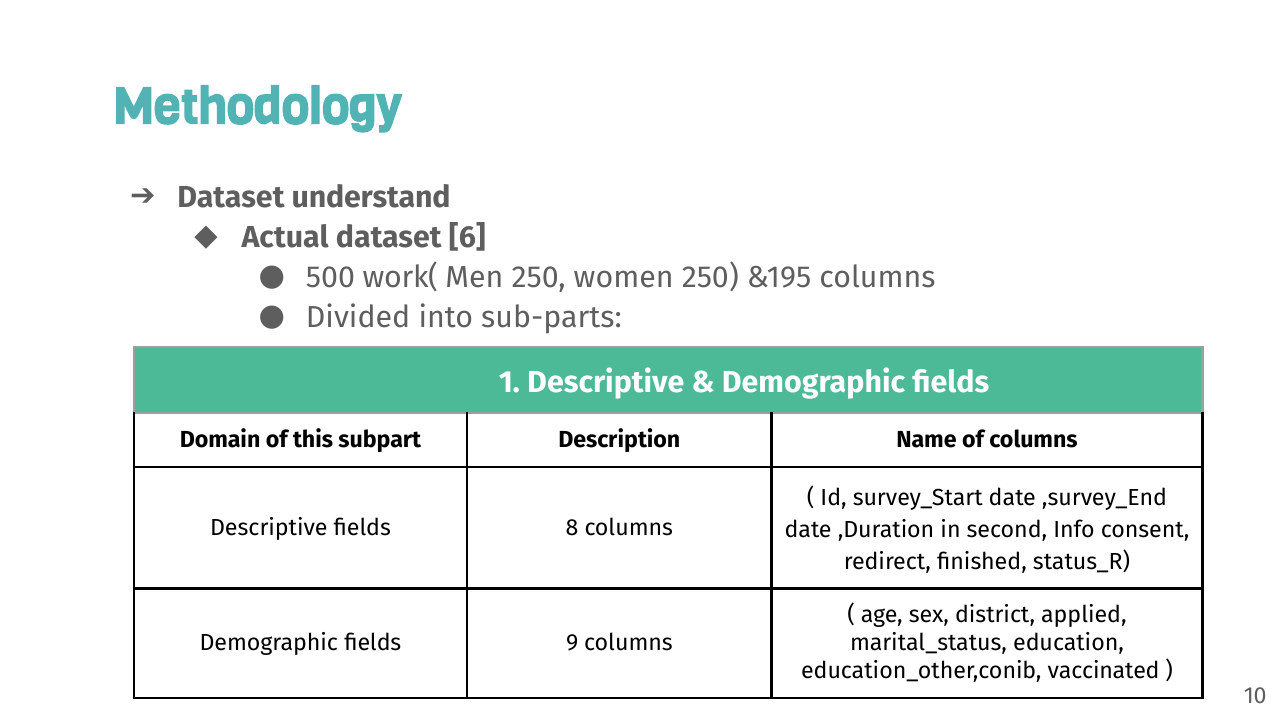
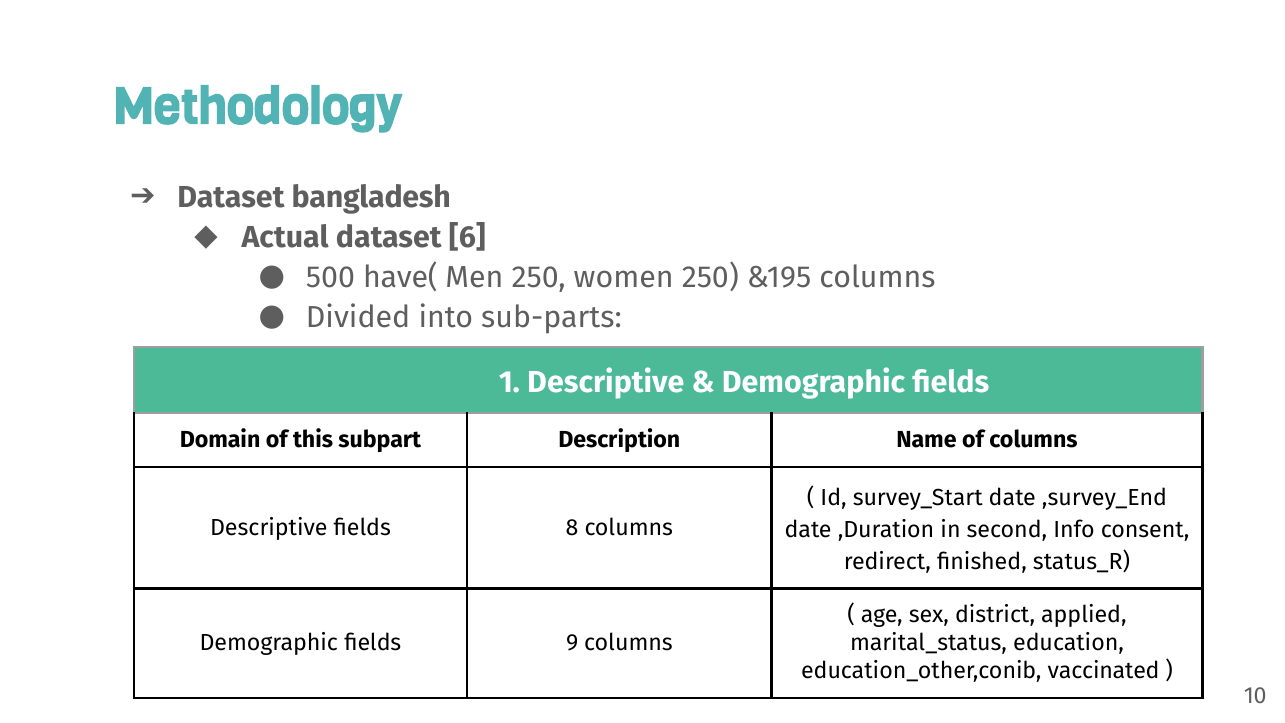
understand: understand -> bangladesh
work(: work( -> have(
